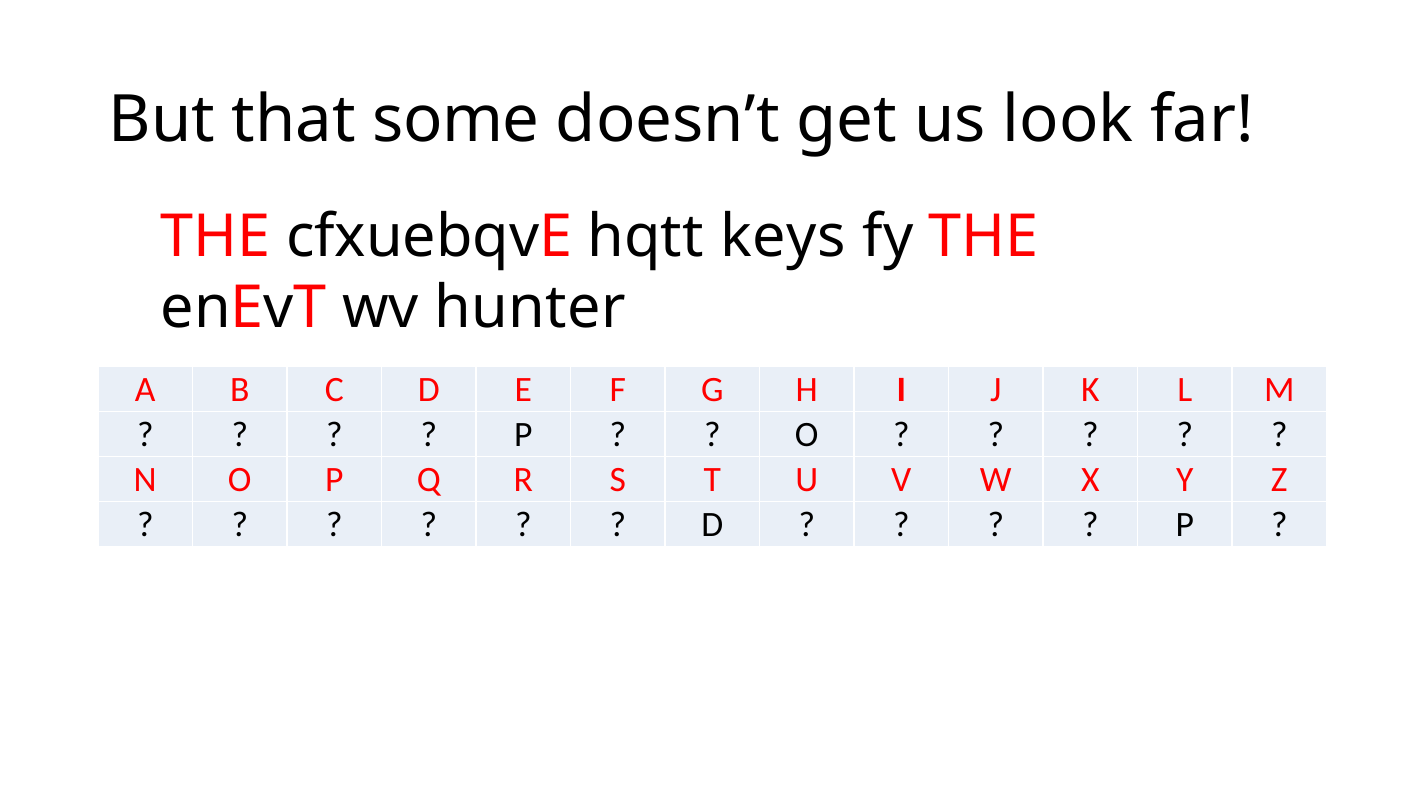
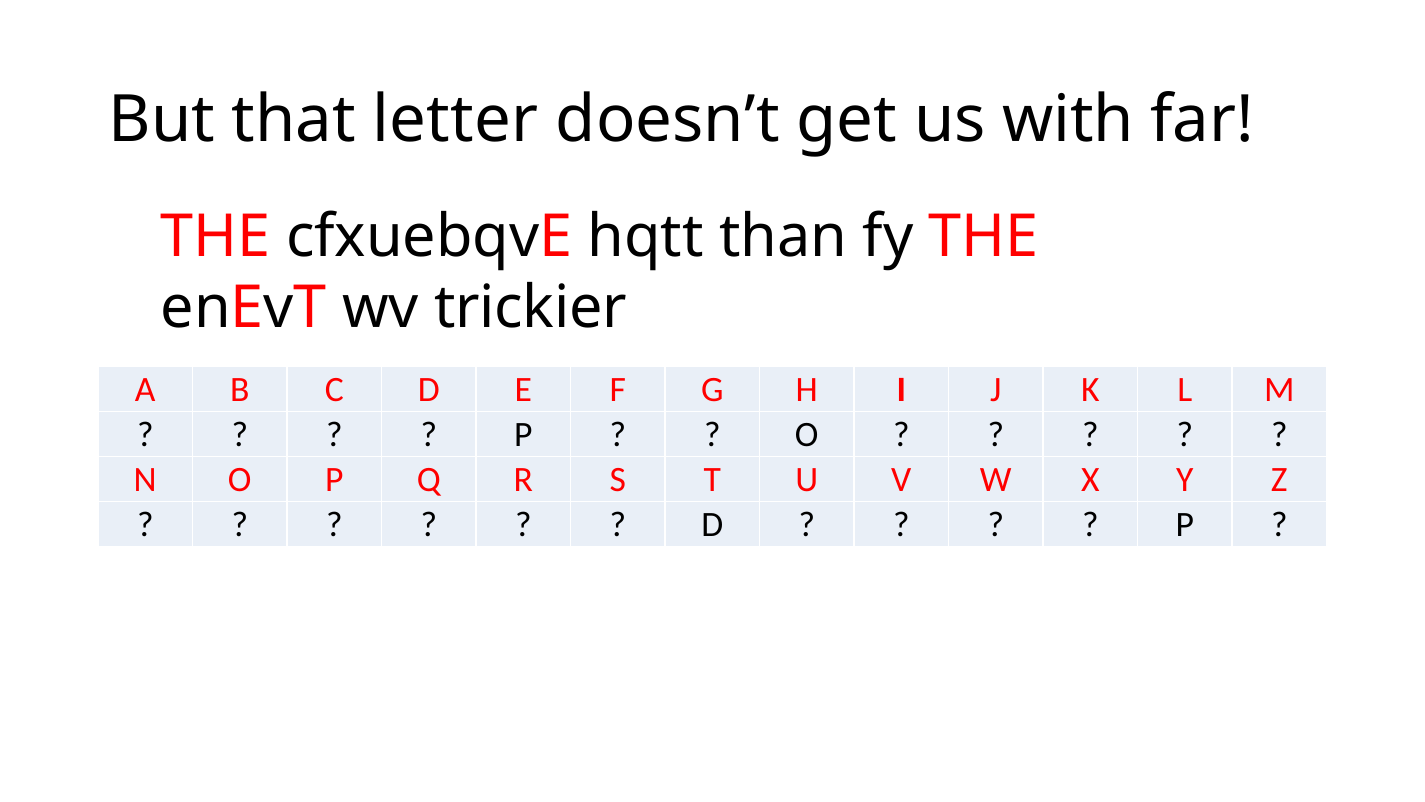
some: some -> letter
look: look -> with
keys: keys -> than
hunter: hunter -> trickier
